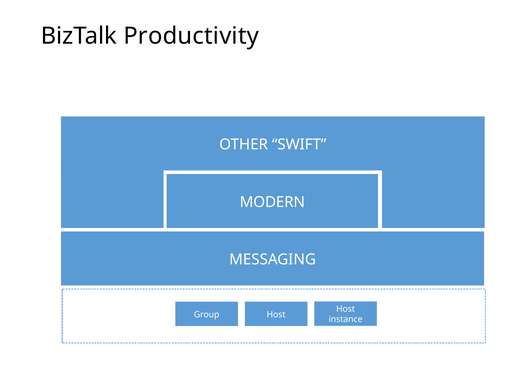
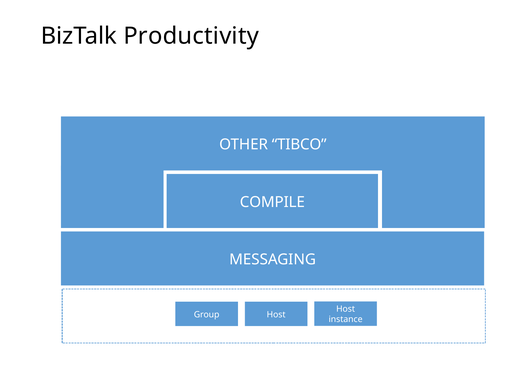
SWIFT: SWIFT -> TIBCO
MODERN: MODERN -> COMPILE
